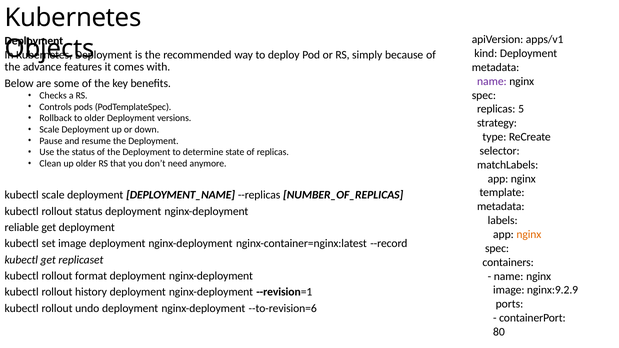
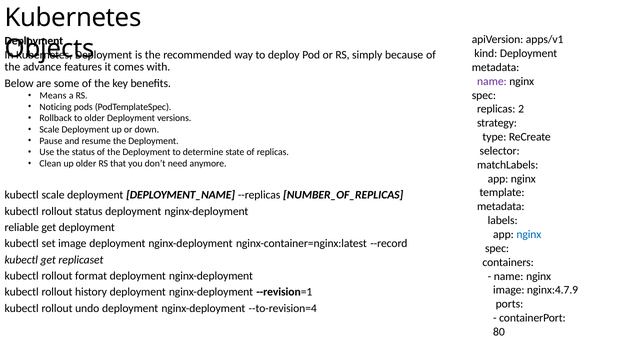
Checks: Checks -> Means
Controls: Controls -> Noticing
5: 5 -> 2
nginx at (529, 235) colour: orange -> blue
nginx:9.2.9: nginx:9.2.9 -> nginx:4.7.9
--to-revision=6: --to-revision=6 -> --to-revision=4
